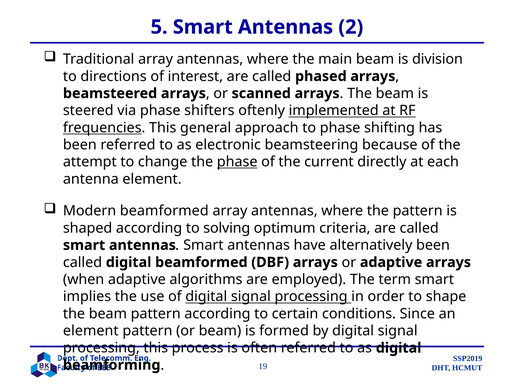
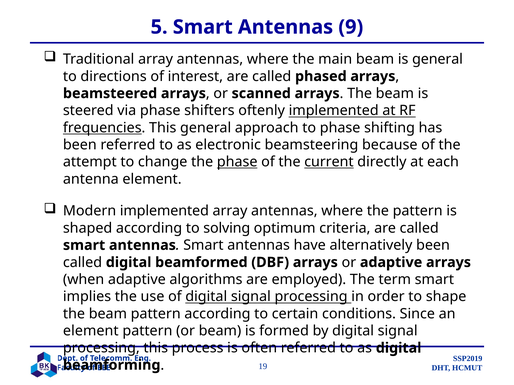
2: 2 -> 9
is division: division -> general
current underline: none -> present
Modern beamformed: beamformed -> implemented
